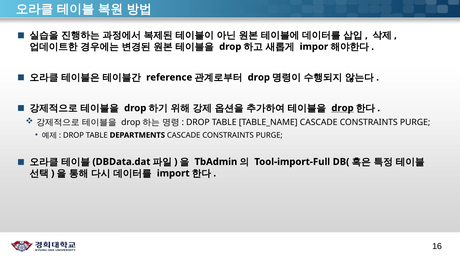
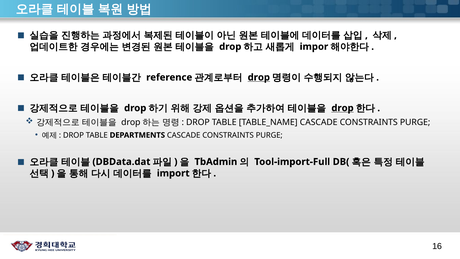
drop at (259, 77) underline: none -> present
